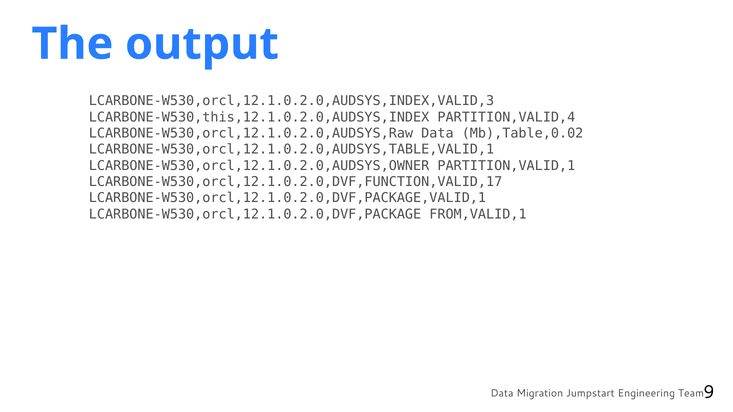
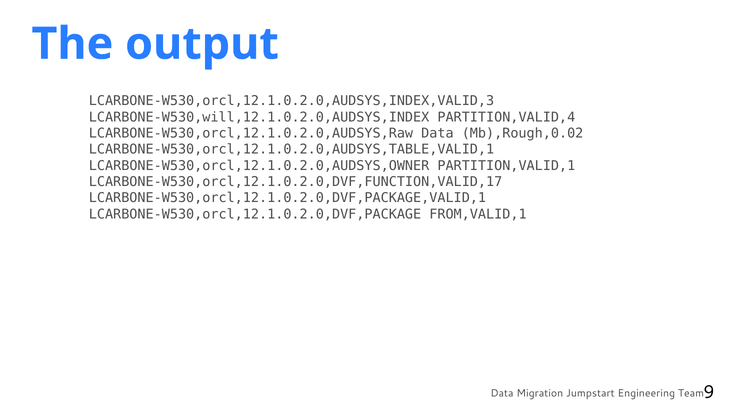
LCARBONE-W530,this,12.1.0.2.0,AUDSYS,INDEX: LCARBONE-W530,this,12.1.0.2.0,AUDSYS,INDEX -> LCARBONE-W530,will,12.1.0.2.0,AUDSYS,INDEX
Mb),Table,0.02: Mb),Table,0.02 -> Mb),Rough,0.02
